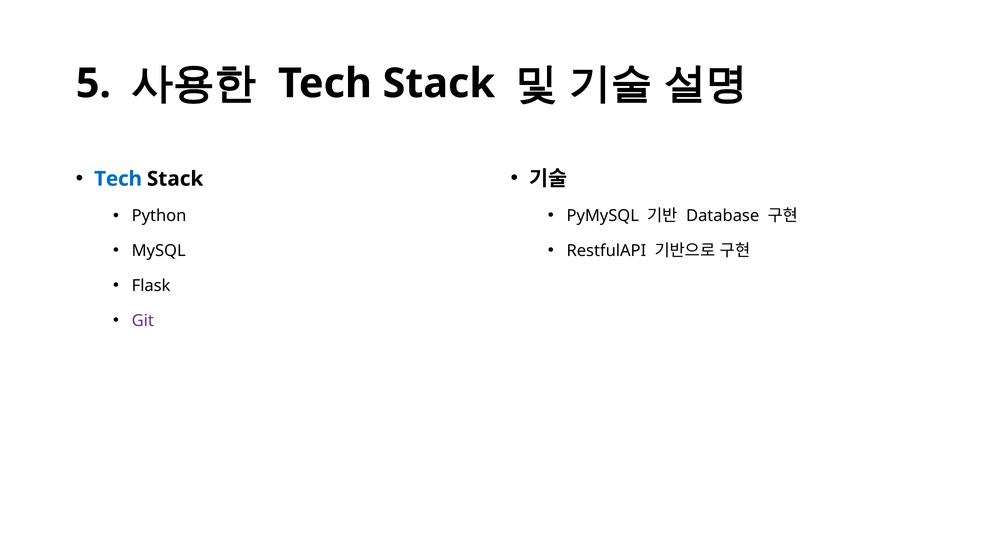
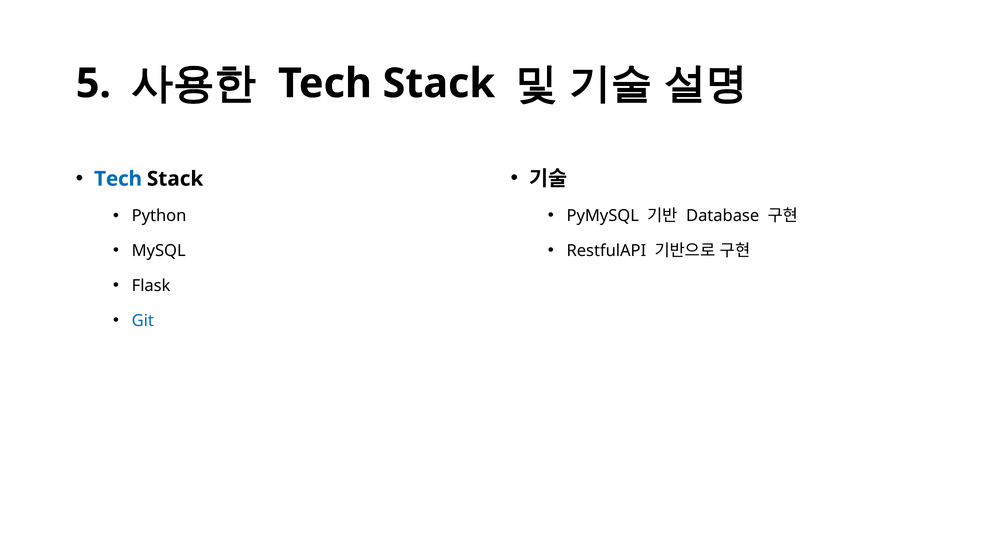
Git colour: purple -> blue
